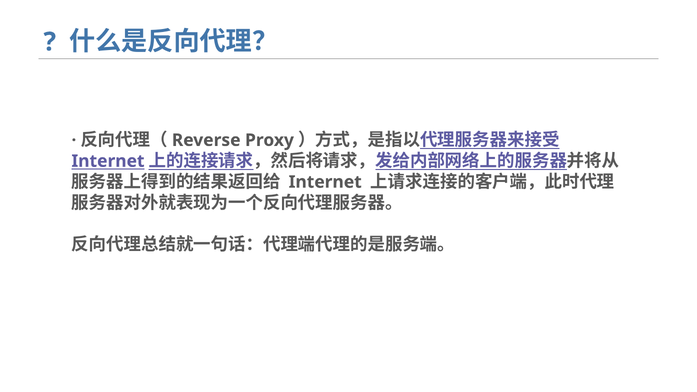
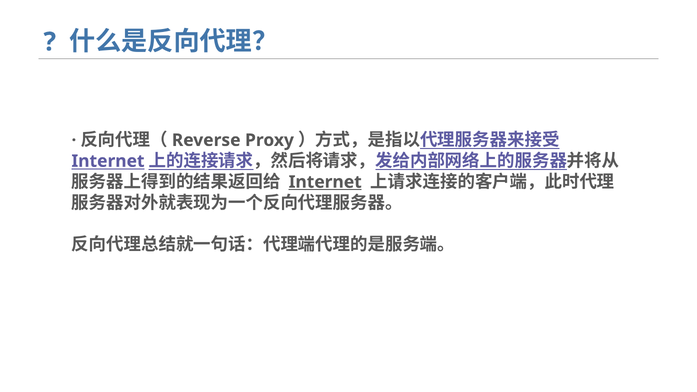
Internet at (325, 182) underline: none -> present
